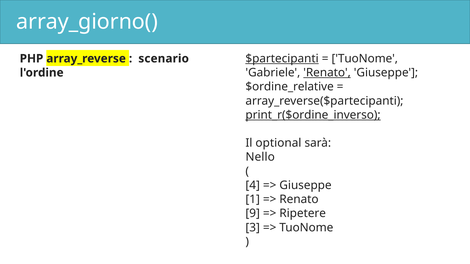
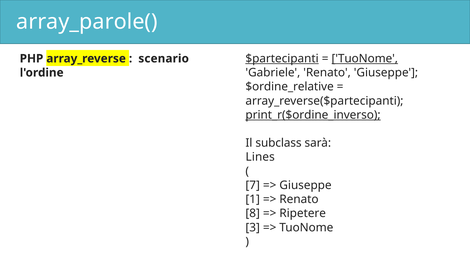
array_giorno(: array_giorno( -> array_parole(
TuoNome at (365, 59) underline: none -> present
Renato at (327, 73) underline: present -> none
optional: optional -> subclass
Nello: Nello -> Lines
4: 4 -> 7
9: 9 -> 8
